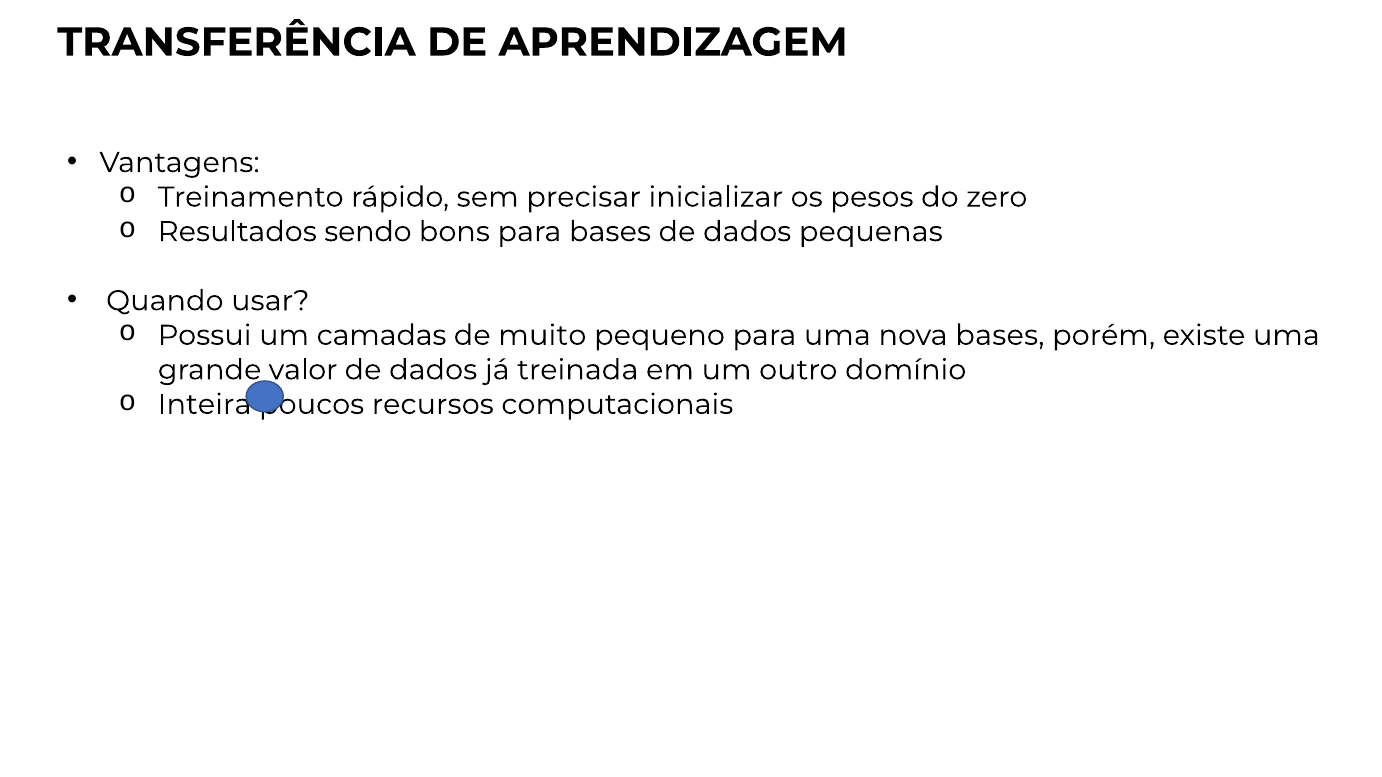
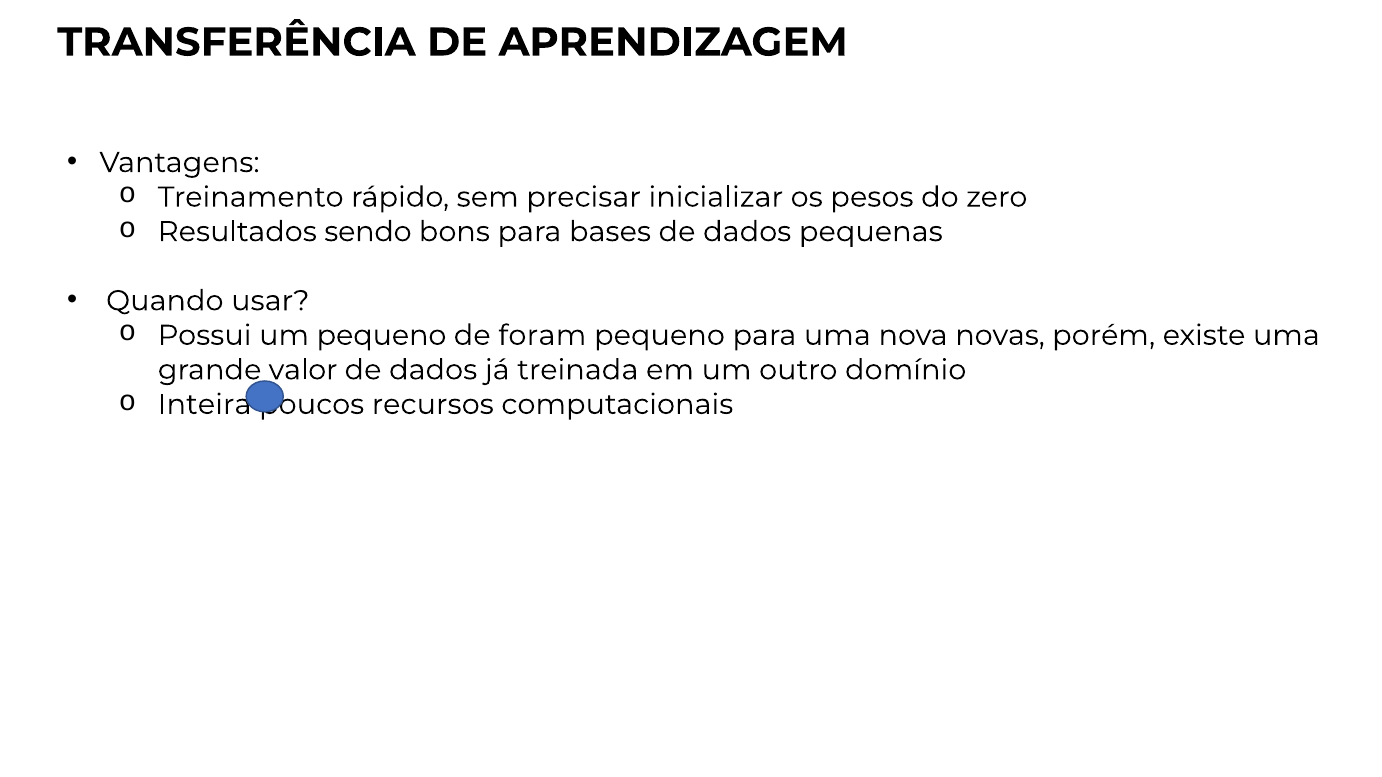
um camadas: camadas -> pequeno
muito: muito -> foram
nova bases: bases -> novas
